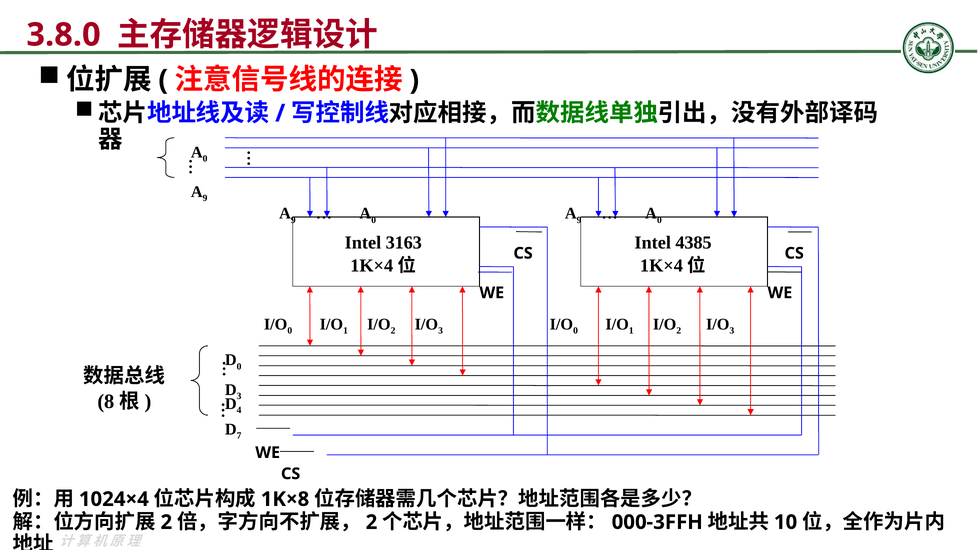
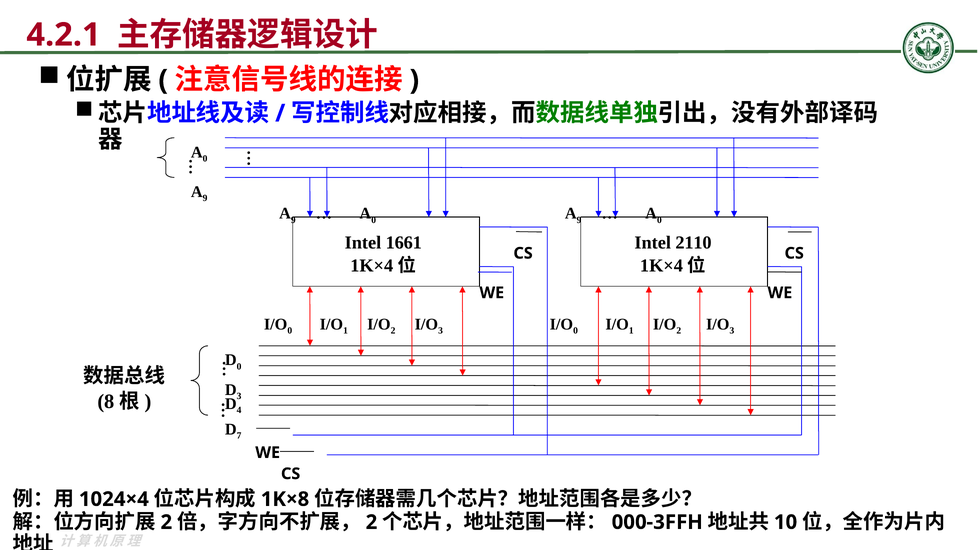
3.8.0: 3.8.0 -> 4.2.1
3163: 3163 -> 1661
4385: 4385 -> 2110
